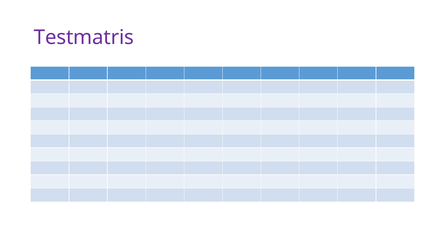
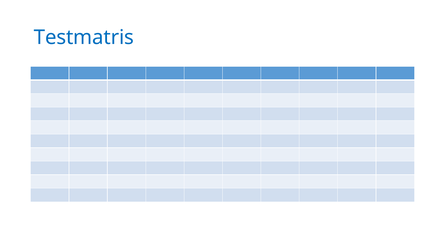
Testmatris colour: purple -> blue
